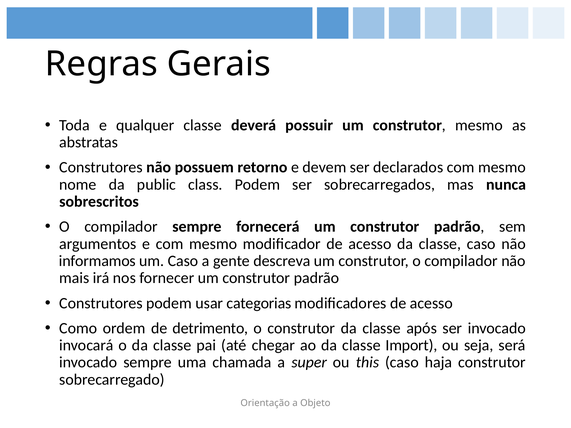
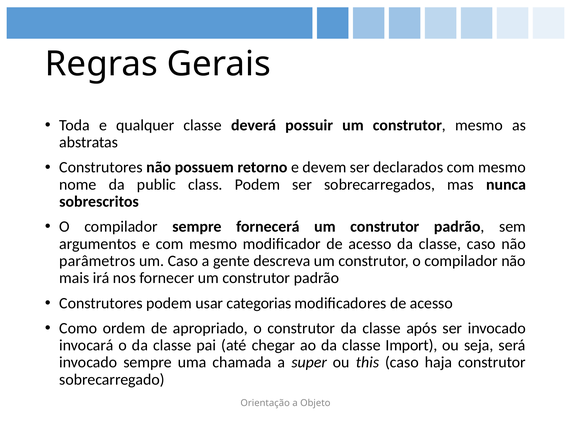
informamos: informamos -> parâmetros
detrimento: detrimento -> apropriado
